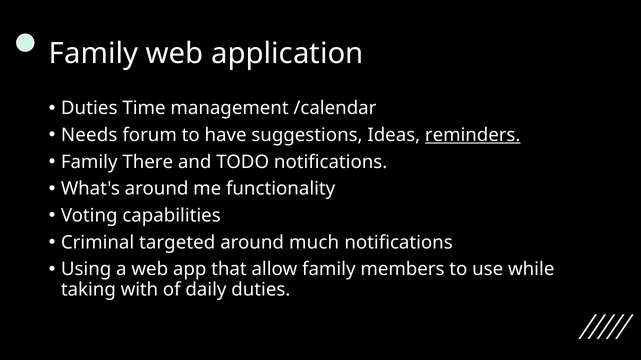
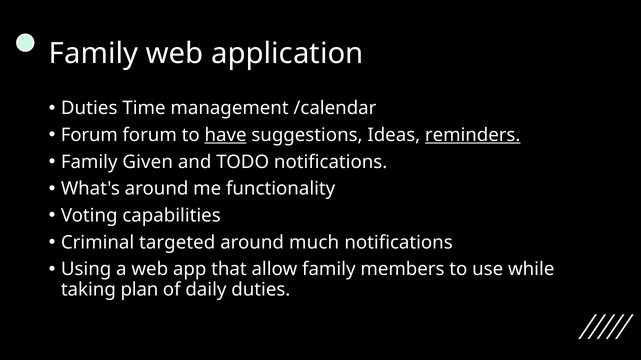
Needs at (89, 135): Needs -> Forum
have underline: none -> present
There: There -> Given
with: with -> plan
